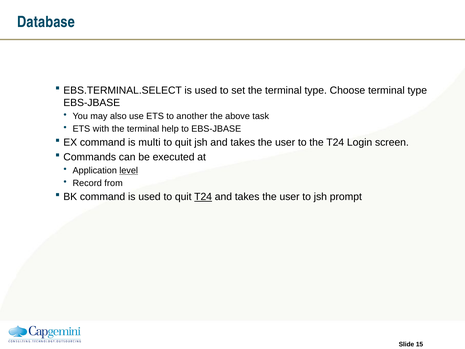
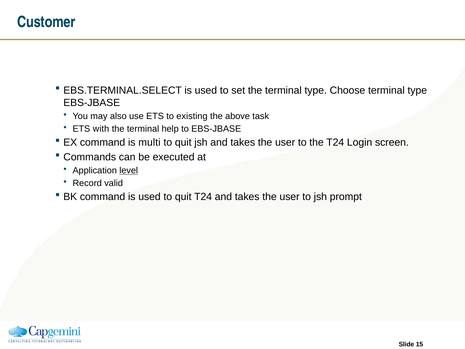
Database: Database -> Customer
another: another -> existing
from: from -> valid
T24 at (203, 197) underline: present -> none
